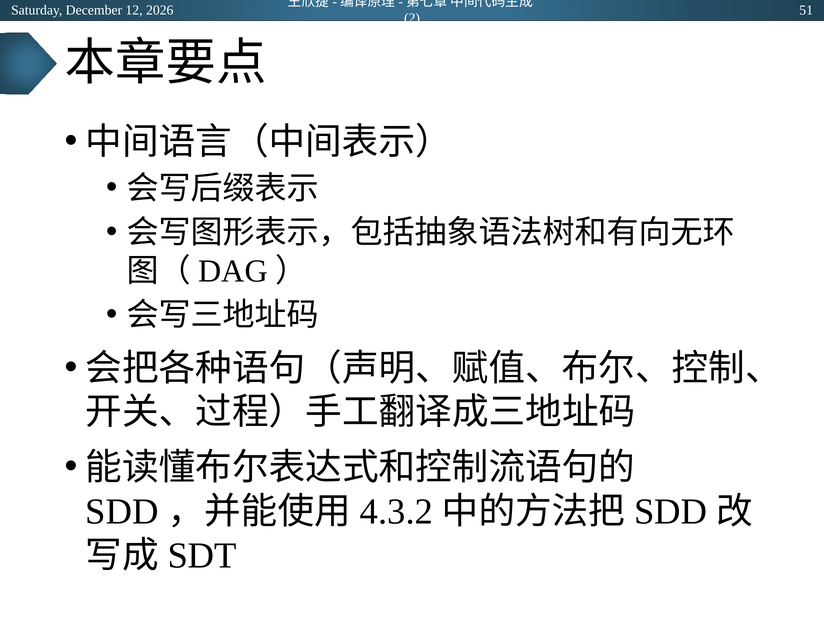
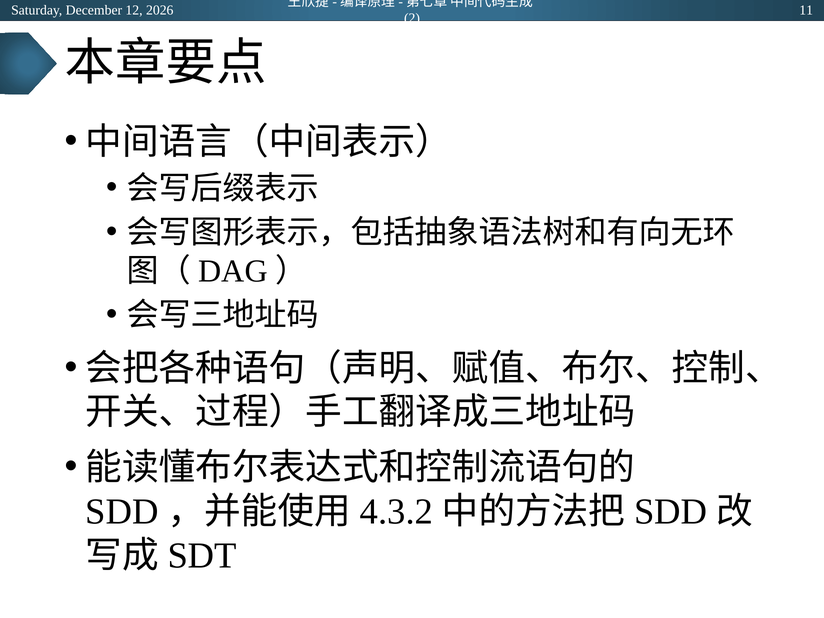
51: 51 -> 11
